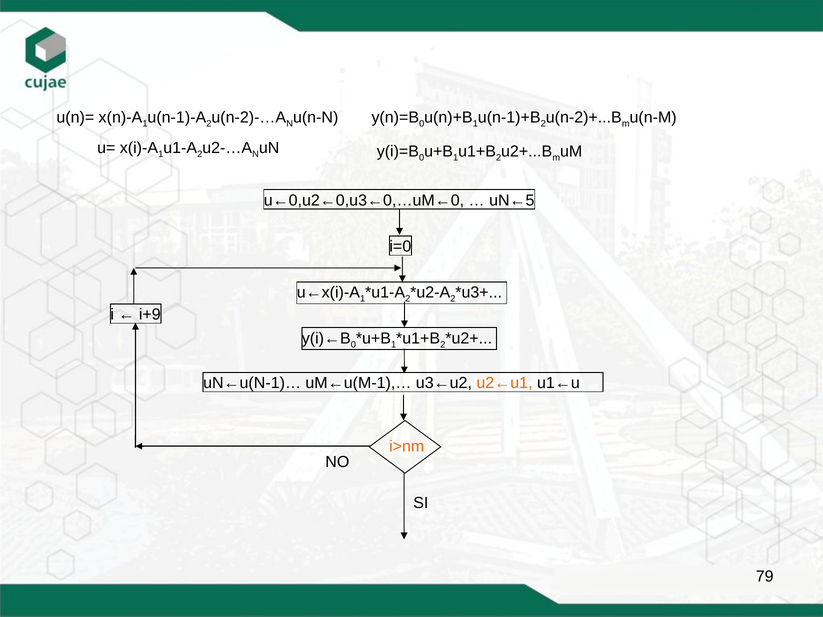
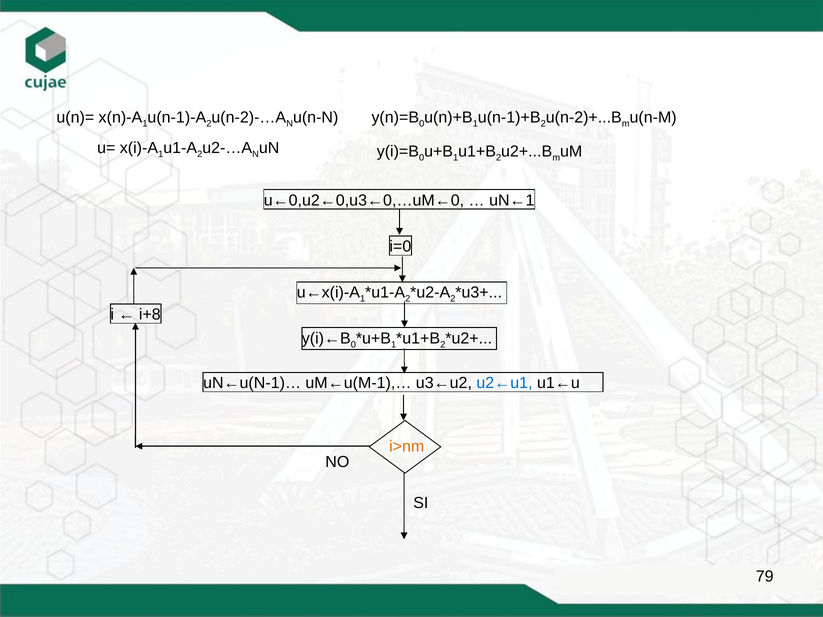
uN←5: uN←5 -> uN←1
i+9: i+9 -> i+8
u2←u1 colour: orange -> blue
